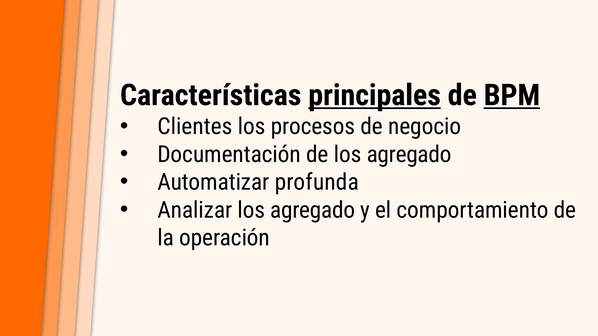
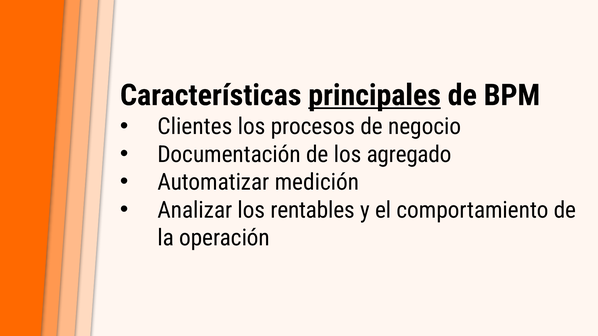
BPM underline: present -> none
profunda: profunda -> medición
Analizar los agregado: agregado -> rentables
